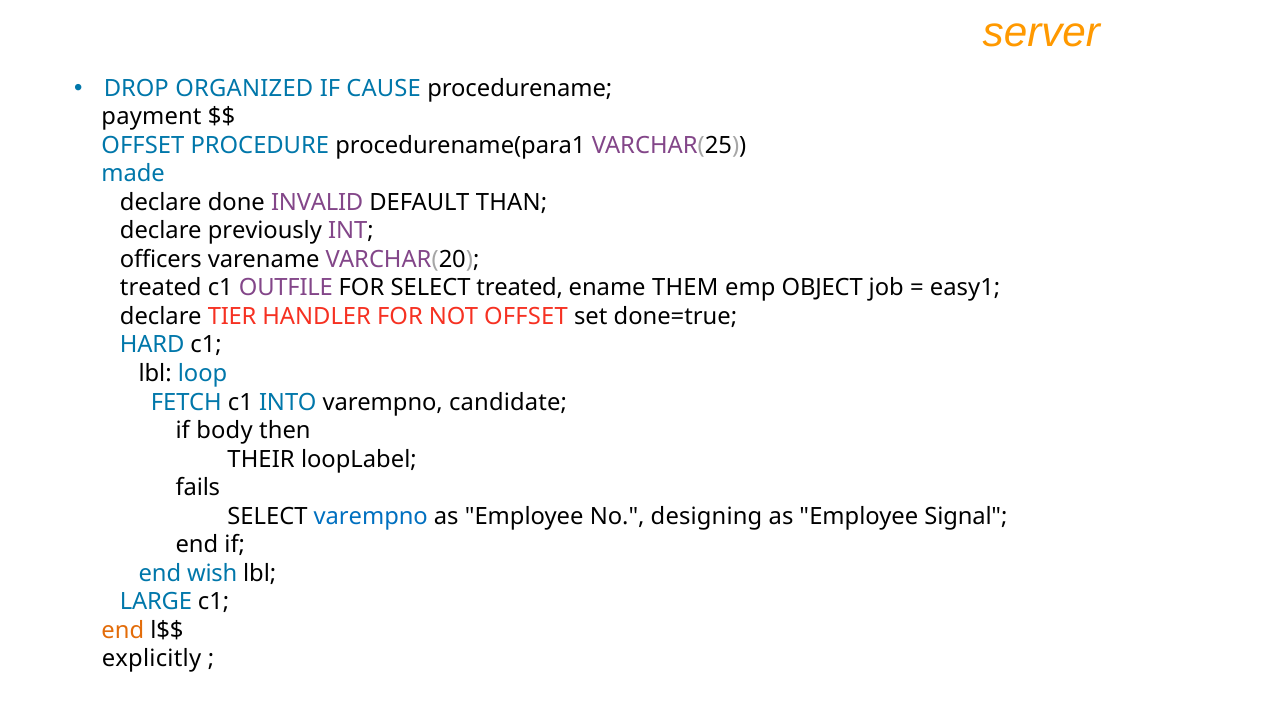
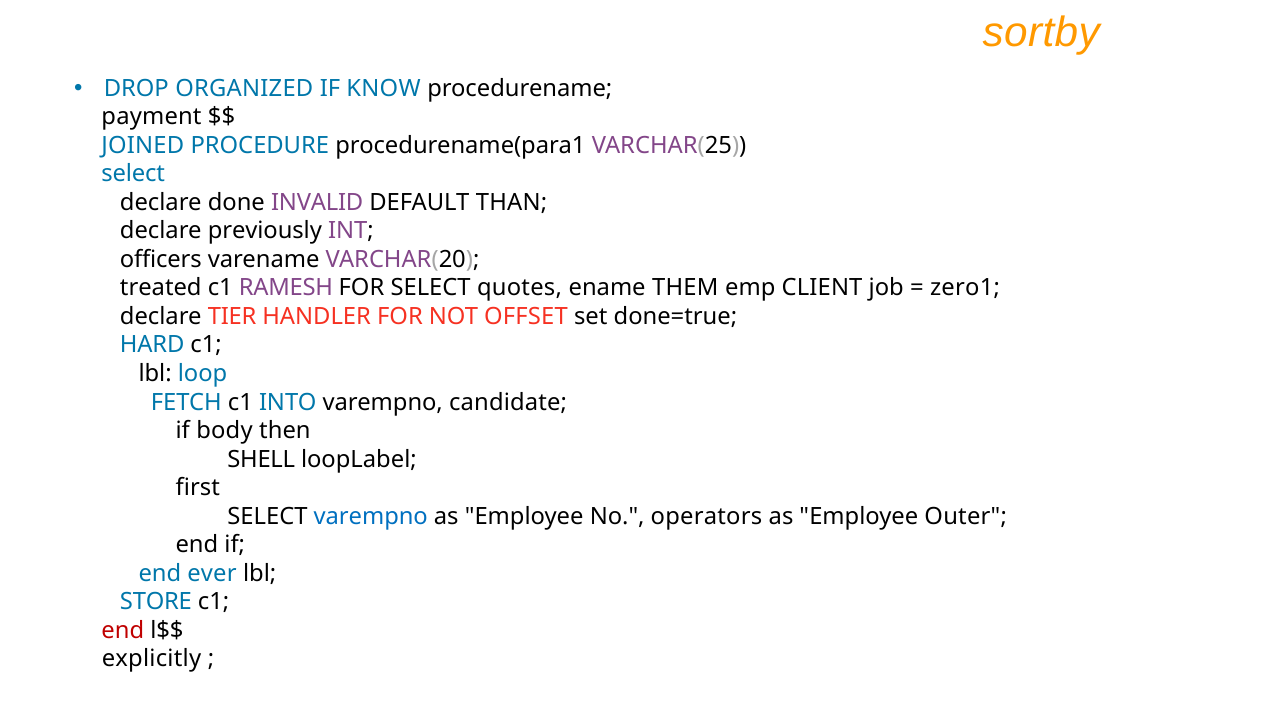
server: server -> sortby
CAUSE: CAUSE -> KNOW
OFFSET at (143, 146): OFFSET -> JOINED
made at (133, 174): made -> select
OUTFILE: OUTFILE -> RAMESH
SELECT treated: treated -> quotes
OBJECT: OBJECT -> CLIENT
easy1: easy1 -> zero1
THEIR: THEIR -> SHELL
fails: fails -> first
designing: designing -> operators
Signal: Signal -> Outer
wish: wish -> ever
LARGE: LARGE -> STORE
end at (123, 631) colour: orange -> red
